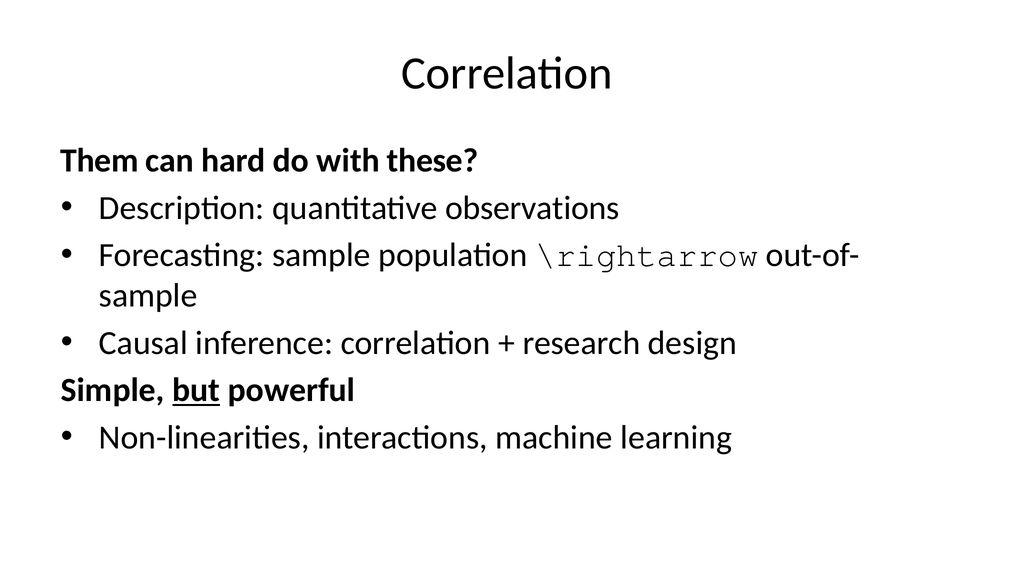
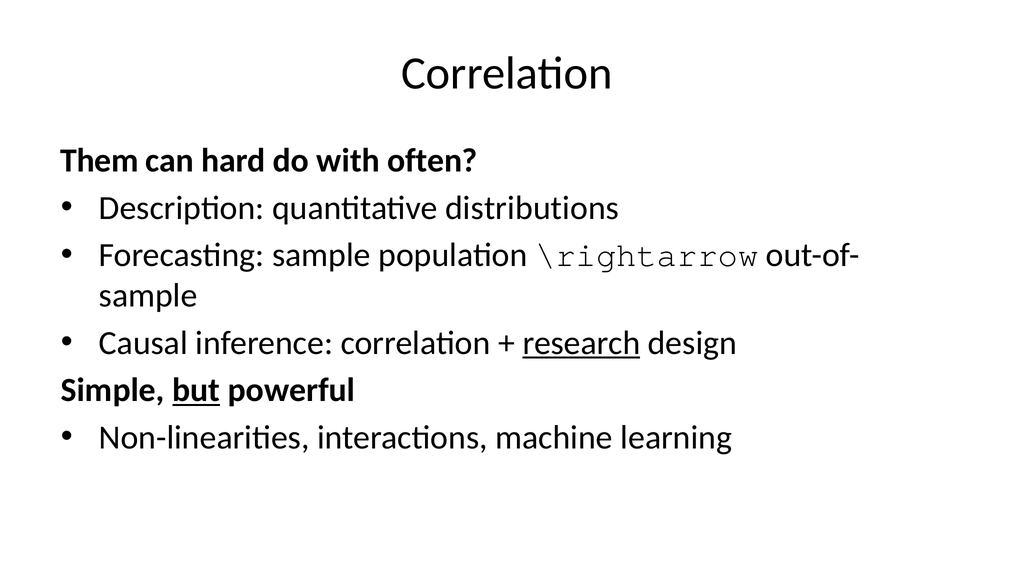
these: these -> often
observations: observations -> distributions
research underline: none -> present
